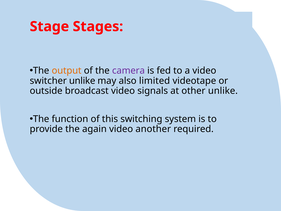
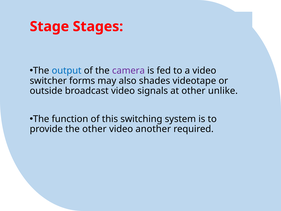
output colour: orange -> blue
switcher unlike: unlike -> forms
limited: limited -> shades
the again: again -> other
